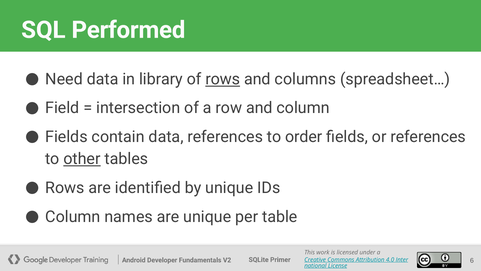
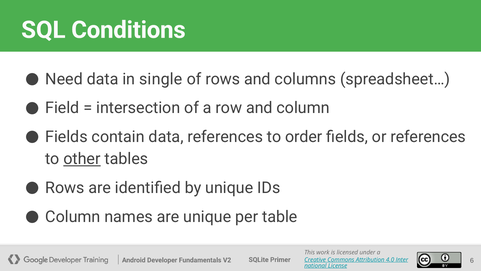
Performed: Performed -> Conditions
library: library -> single
rows at (223, 79) underline: present -> none
